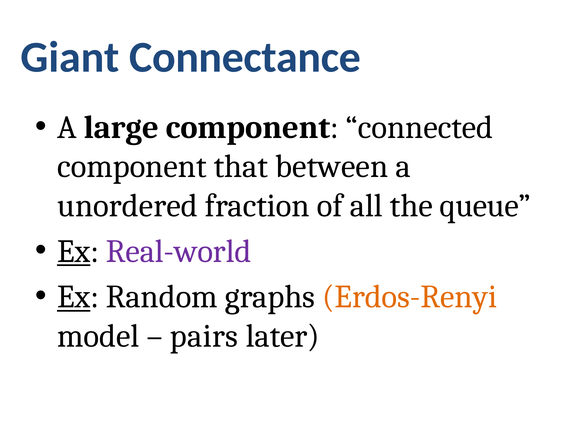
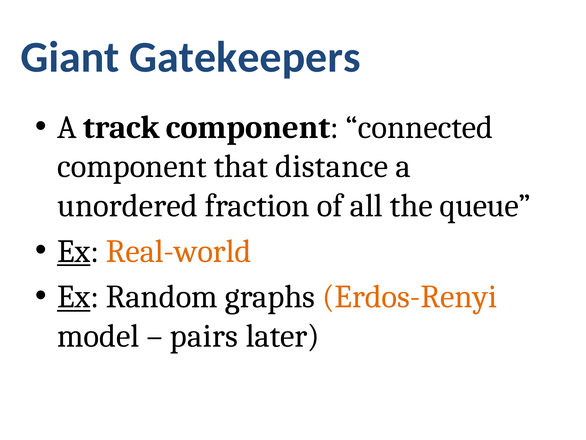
Connectance: Connectance -> Gatekeepers
large: large -> track
between: between -> distance
Real-world colour: purple -> orange
